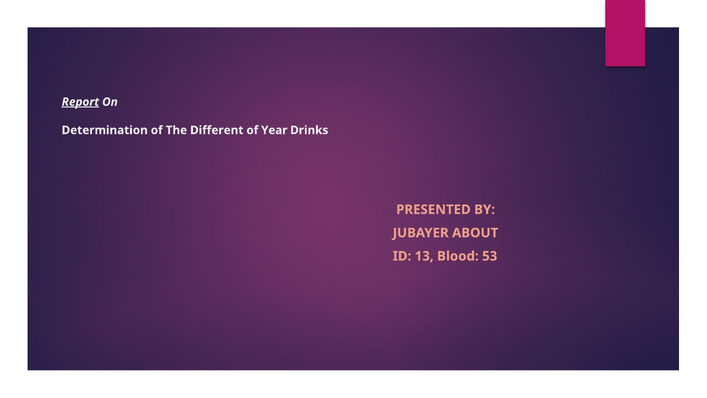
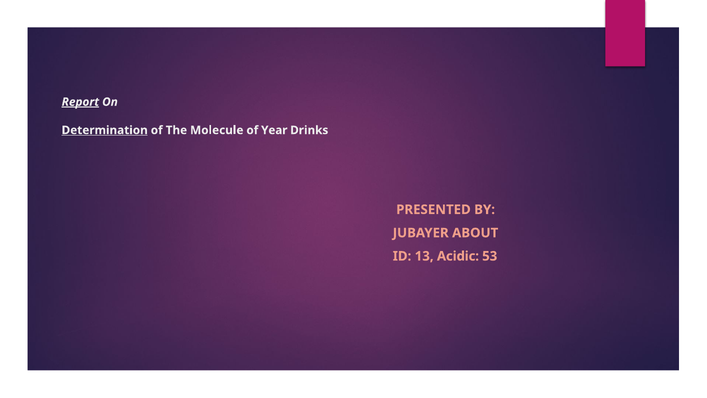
Determination underline: none -> present
Different: Different -> Molecule
Blood: Blood -> Acidic
